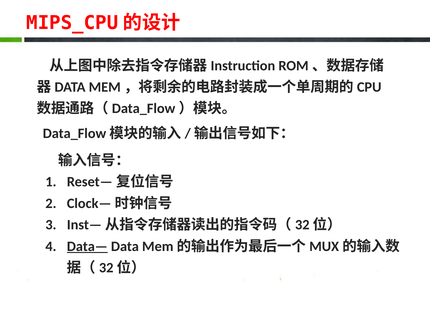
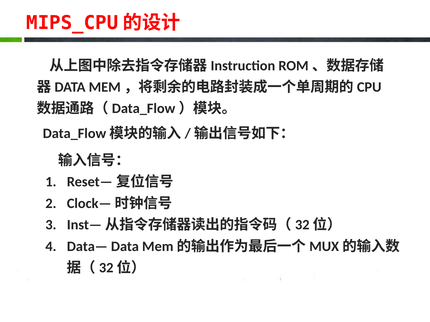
Data— underline: present -> none
